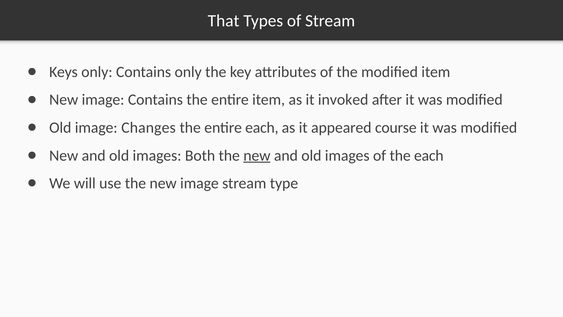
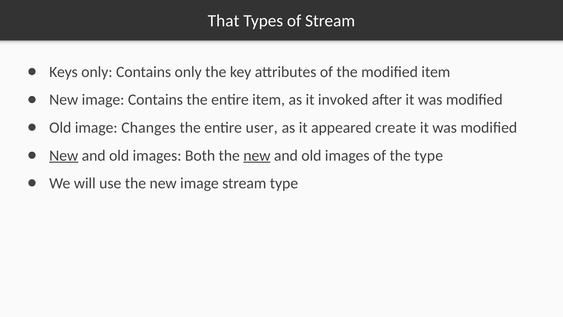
entire each: each -> user
course: course -> create
New at (64, 155) underline: none -> present
the each: each -> type
